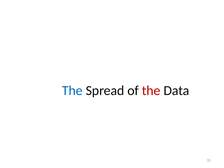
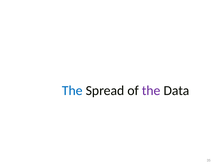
the at (151, 91) colour: red -> purple
